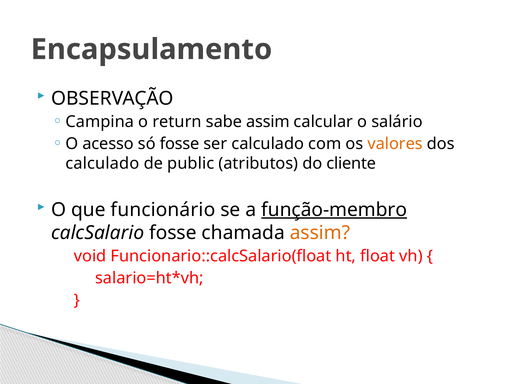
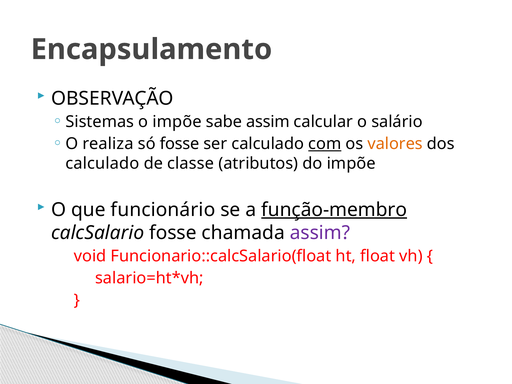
Campina: Campina -> Sistemas
o return: return -> impõe
acesso: acesso -> realiza
com underline: none -> present
public: public -> classe
do cliente: cliente -> impõe
assim at (320, 233) colour: orange -> purple
